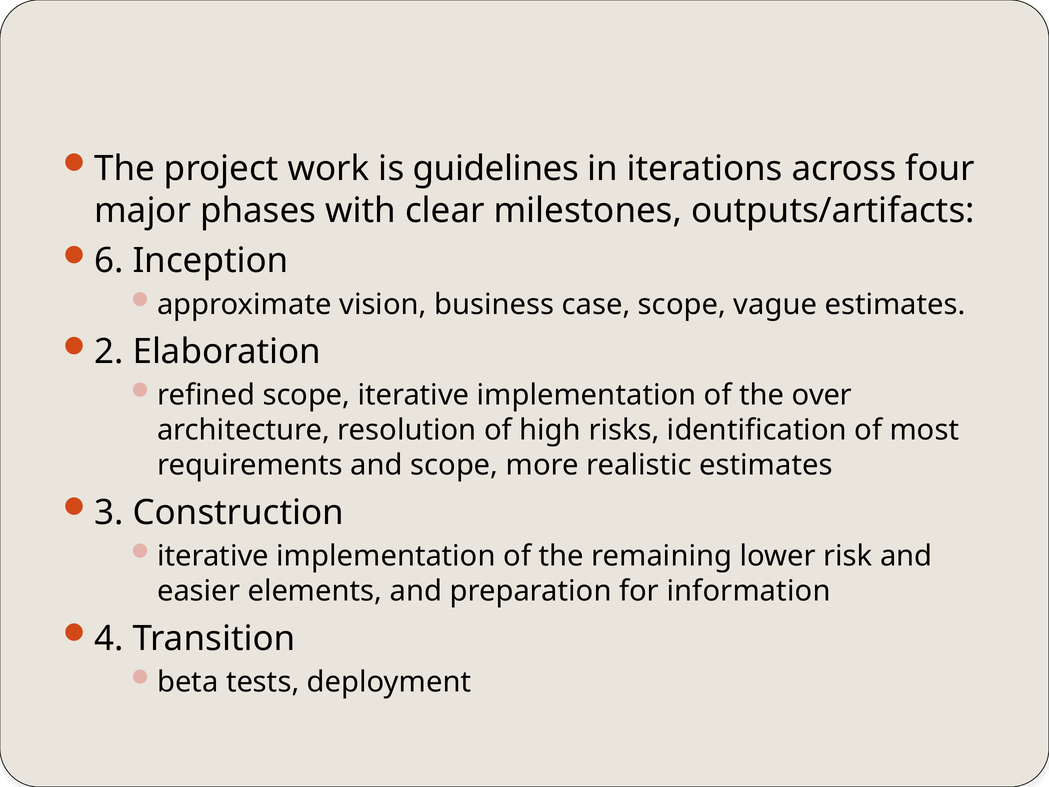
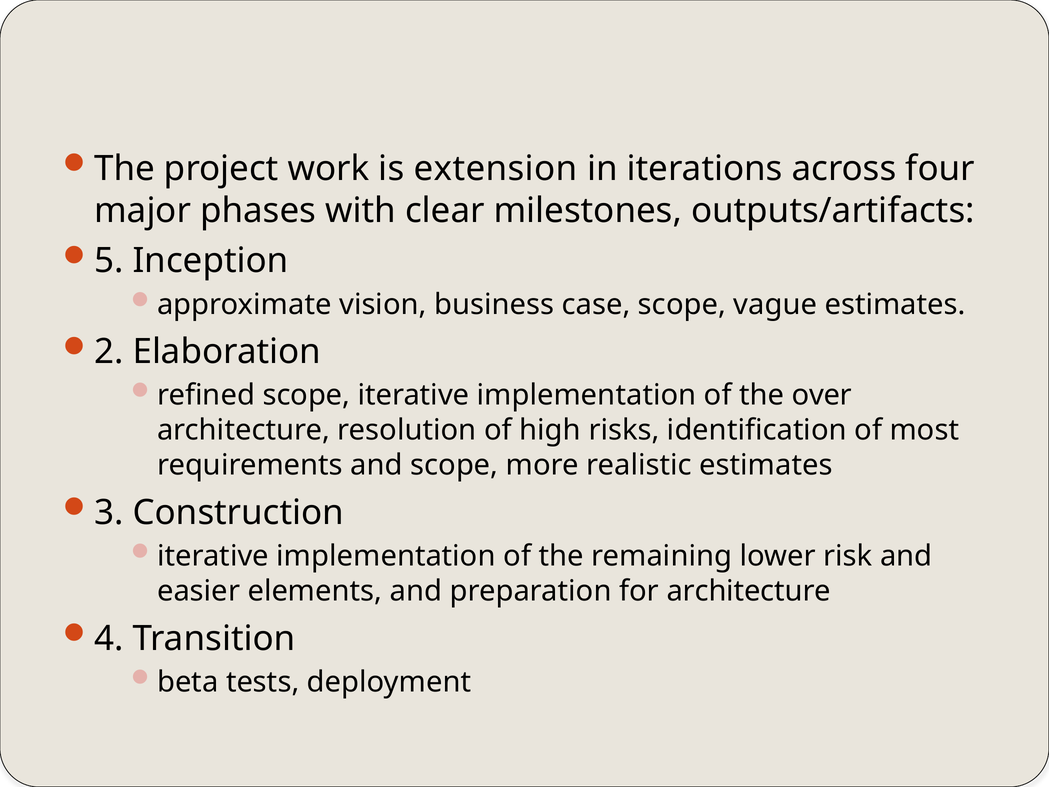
guidelines: guidelines -> extension
6: 6 -> 5
for information: information -> architecture
